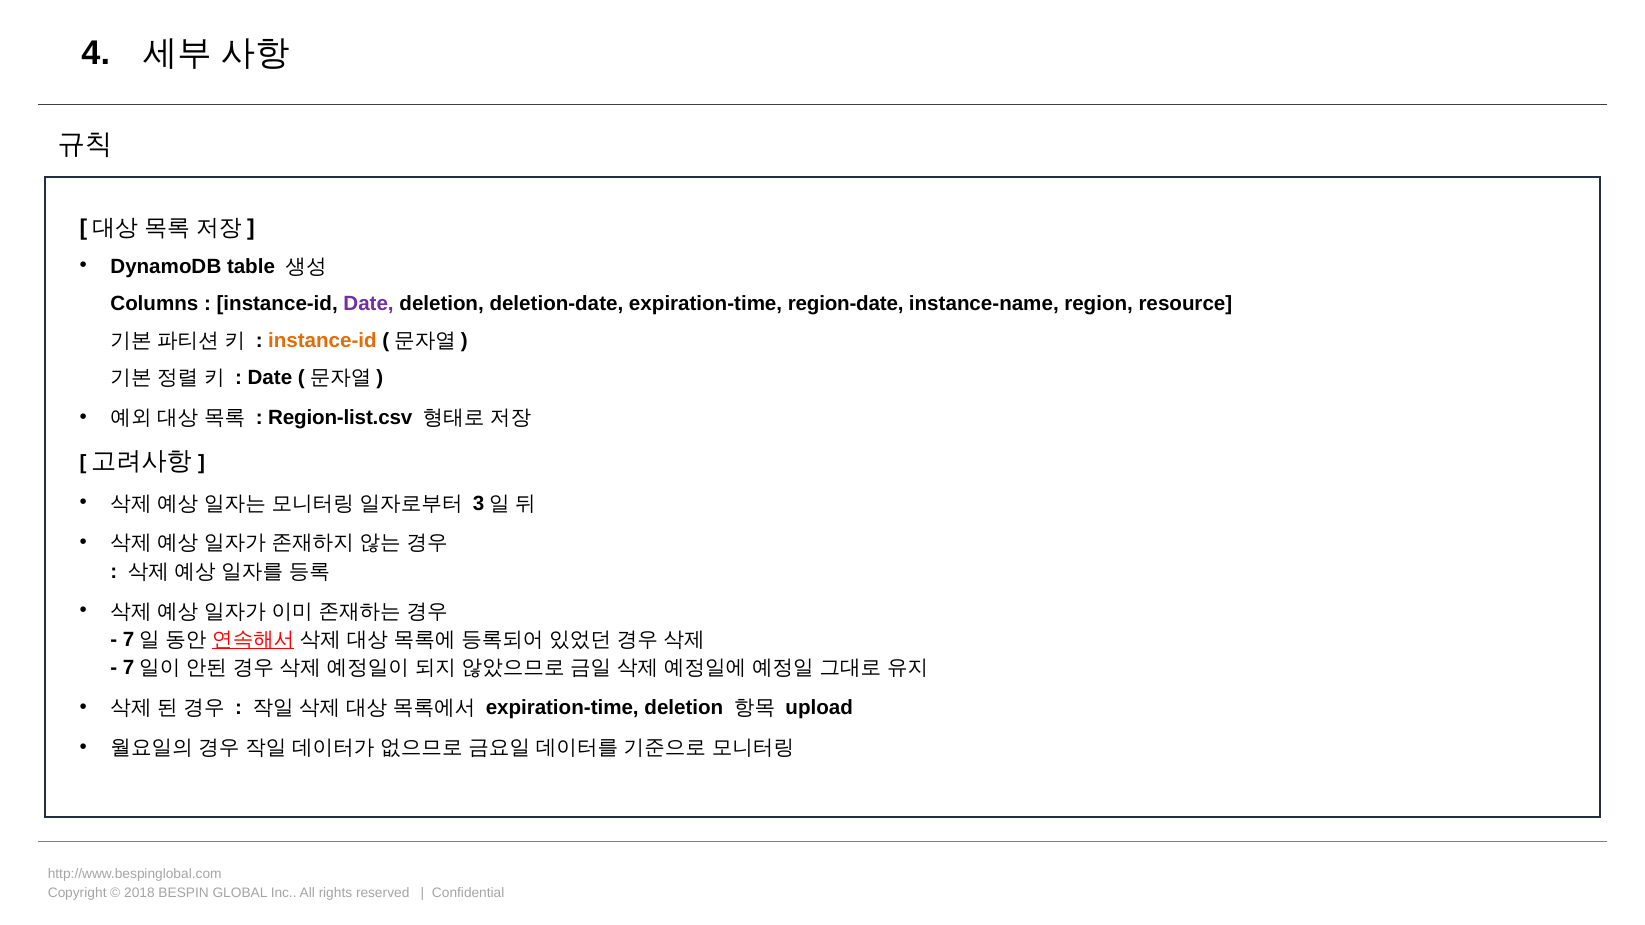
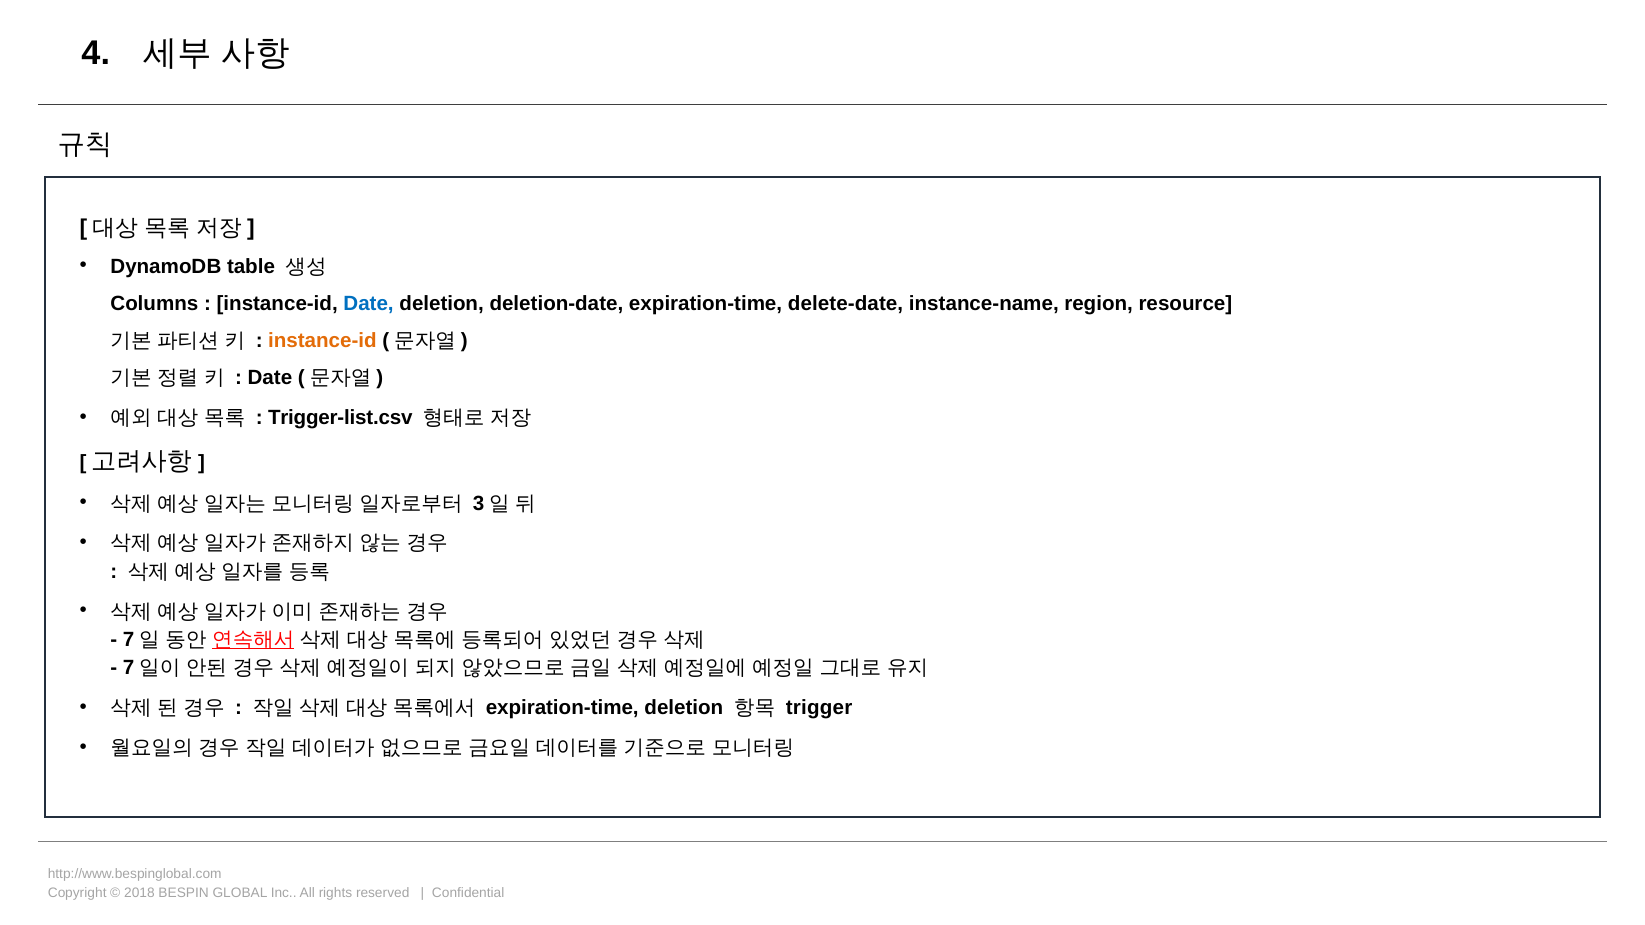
Date at (369, 303) colour: purple -> blue
region-date: region-date -> delete-date
Region-list.csv: Region-list.csv -> Trigger-list.csv
upload: upload -> trigger
